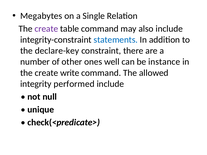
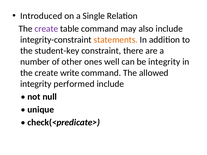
Megabytes: Megabytes -> Introduced
statements colour: blue -> orange
declare-key: declare-key -> student-key
be instance: instance -> integrity
